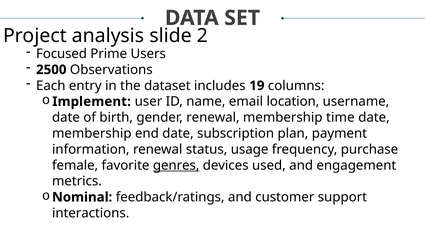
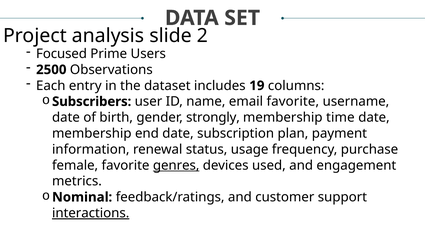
Implement: Implement -> Subscribers
email location: location -> favorite
gender renewal: renewal -> strongly
interactions underline: none -> present
